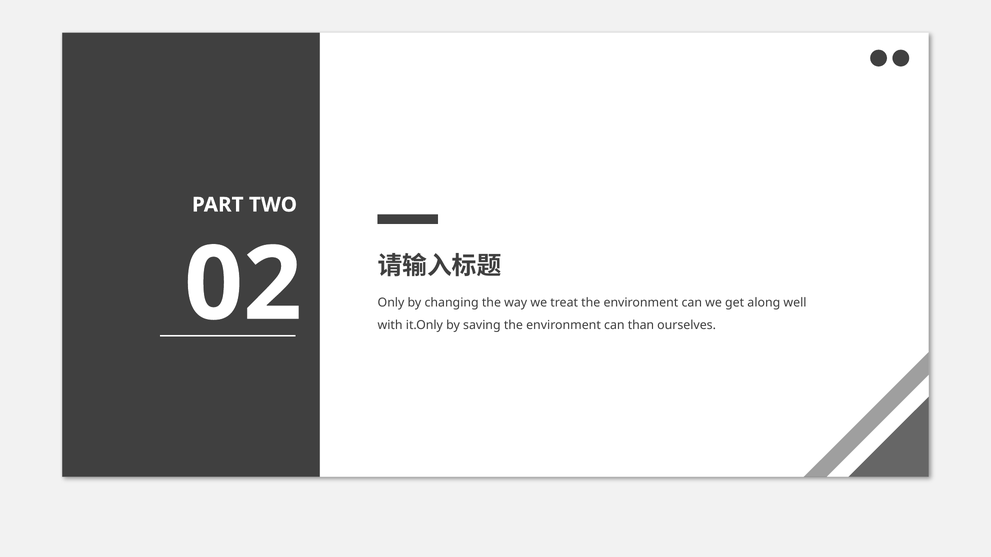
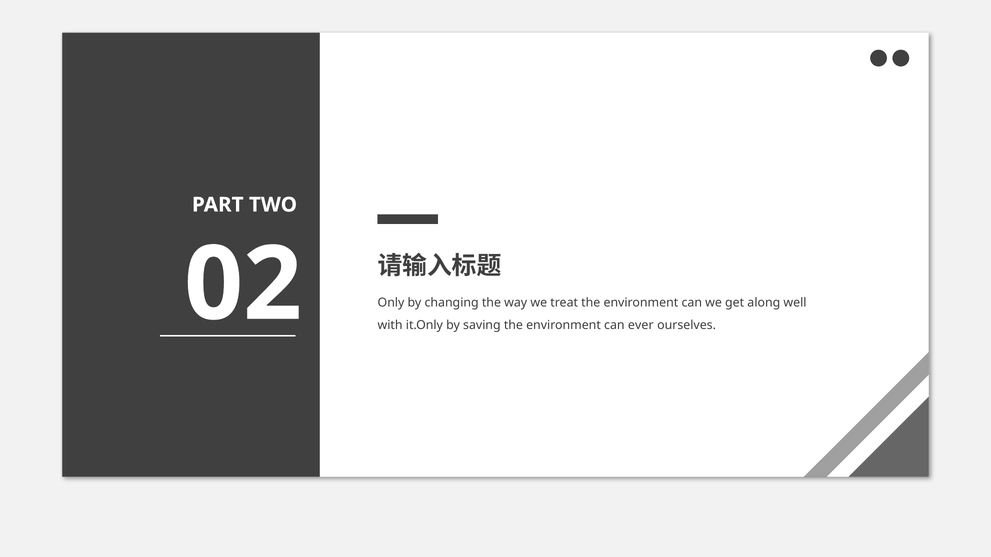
than: than -> ever
